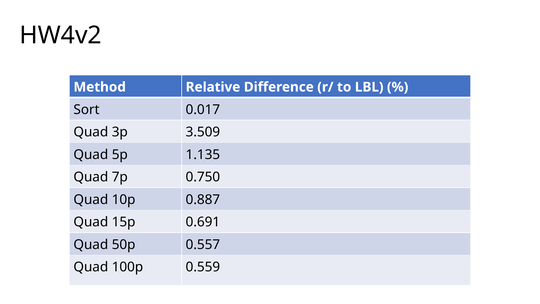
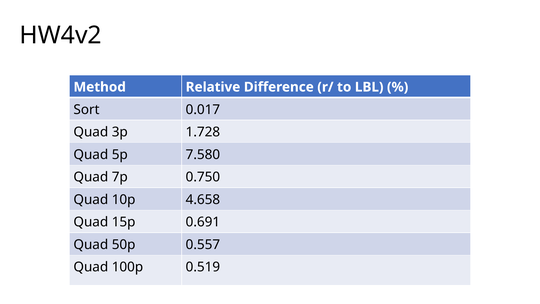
3.509: 3.509 -> 1.728
1.135: 1.135 -> 7.580
0.887: 0.887 -> 4.658
0.559: 0.559 -> 0.519
